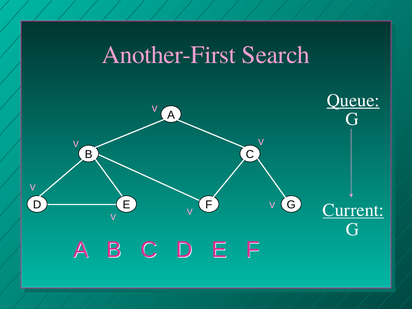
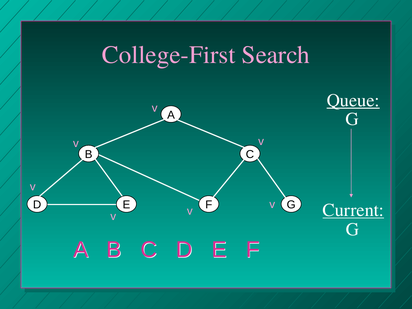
Another-First: Another-First -> College-First
